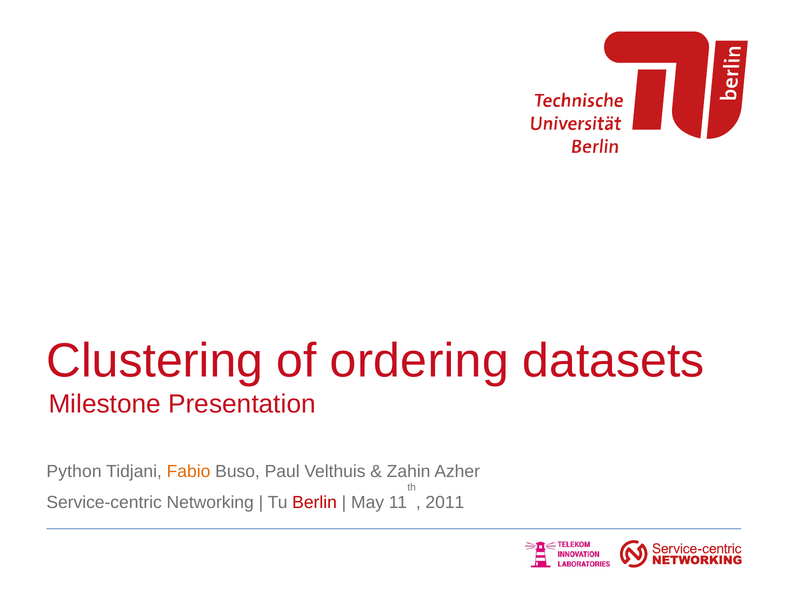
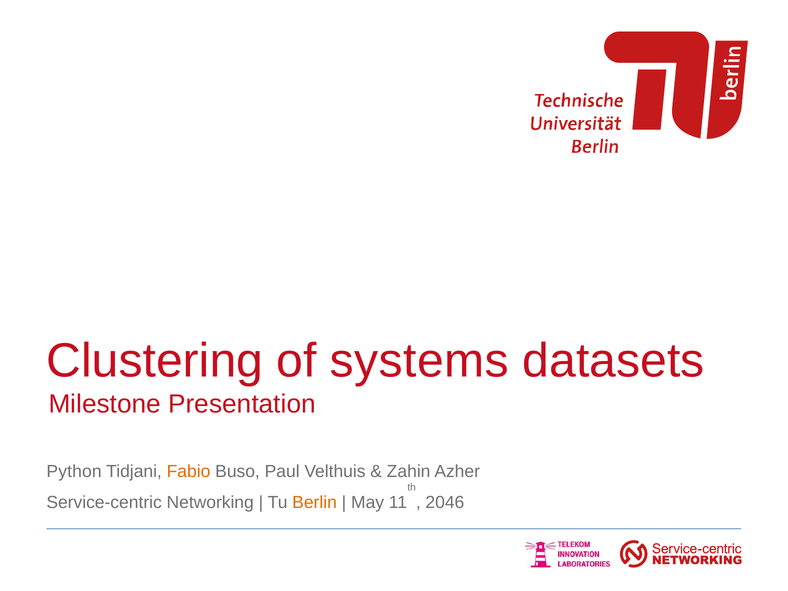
ordering: ordering -> systems
Berlin colour: red -> orange
2011: 2011 -> 2046
